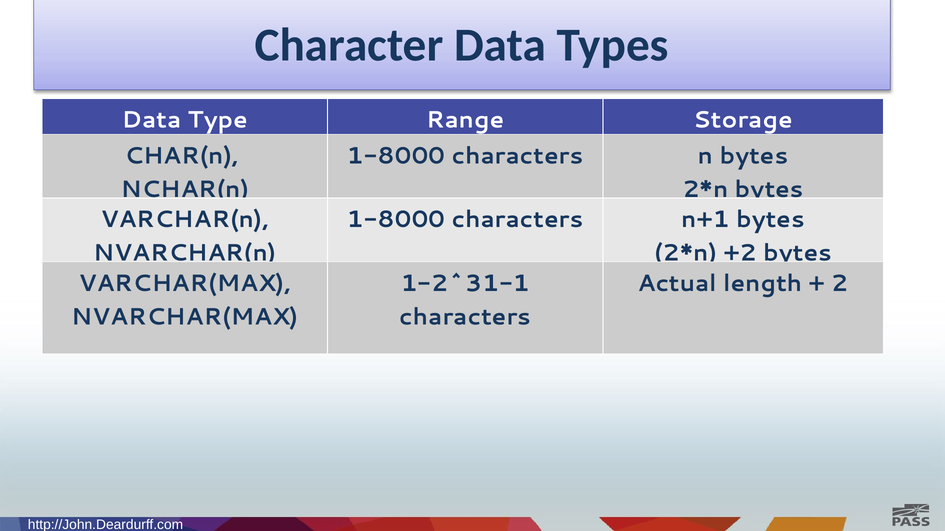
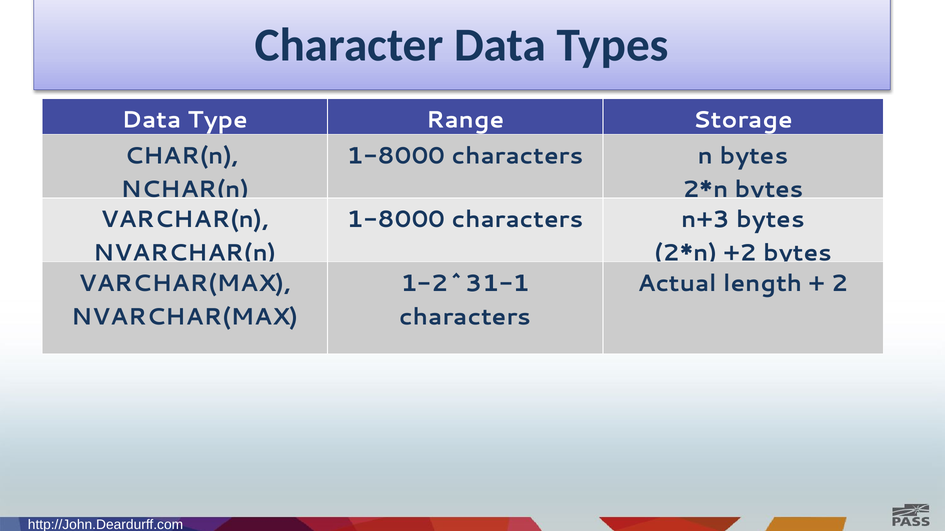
n+1: n+1 -> n+3
